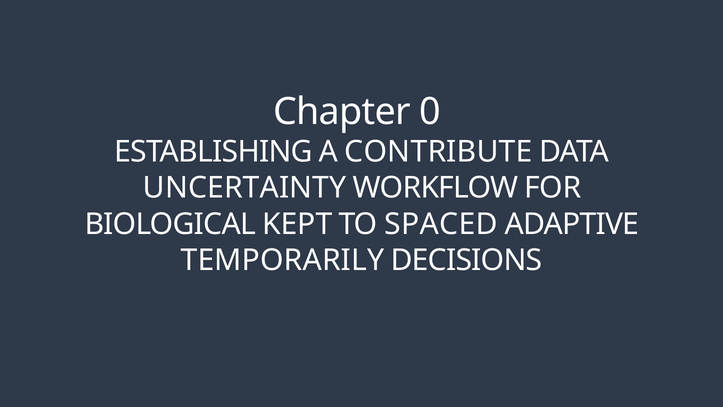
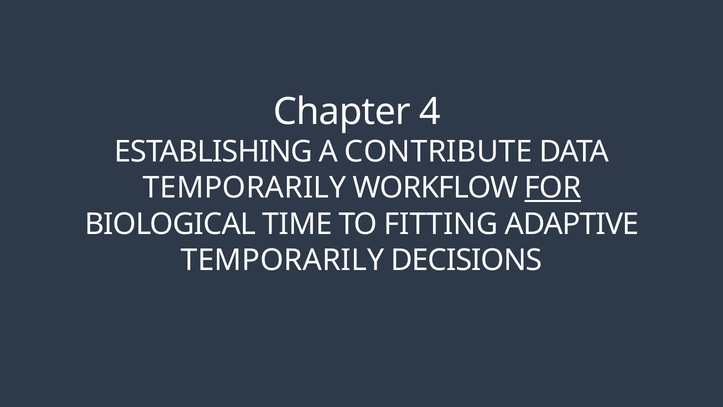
0: 0 -> 4
UNCERTAINTY at (245, 188): UNCERTAINTY -> TEMPORARILY
FOR underline: none -> present
KEPT: KEPT -> TIME
SPACED: SPACED -> FITTING
